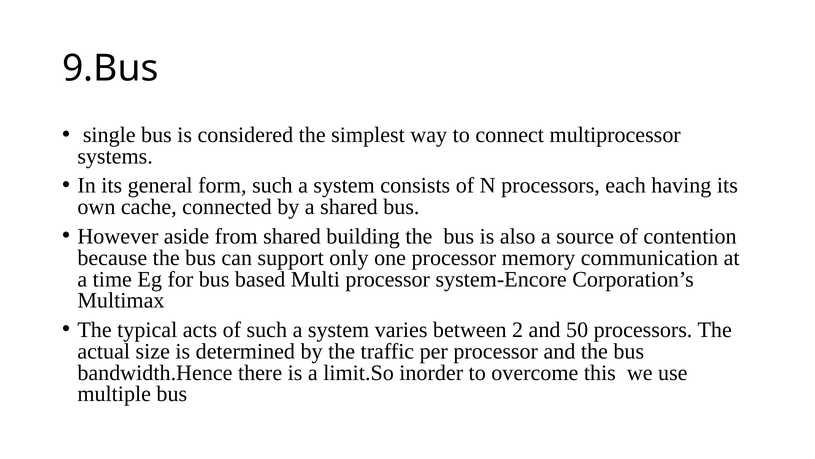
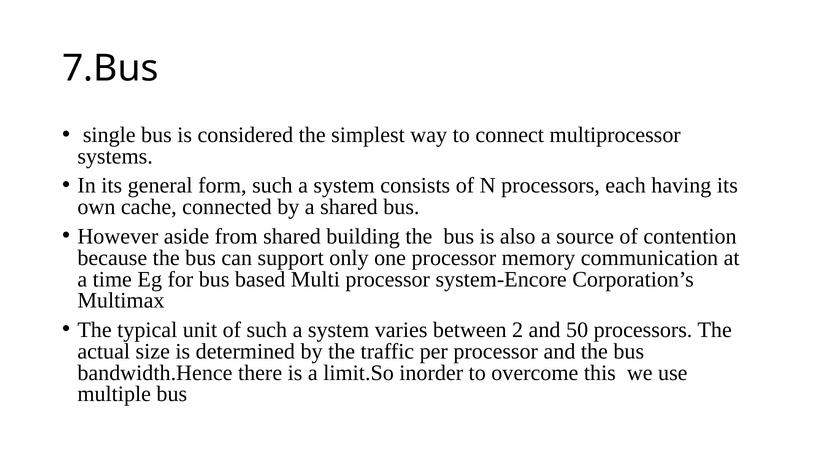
9.Bus: 9.Bus -> 7.Bus
acts: acts -> unit
